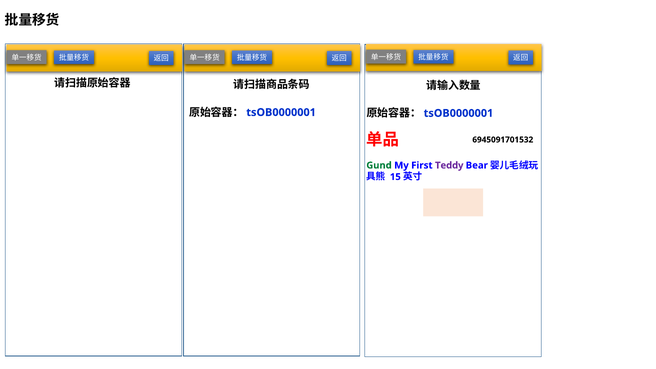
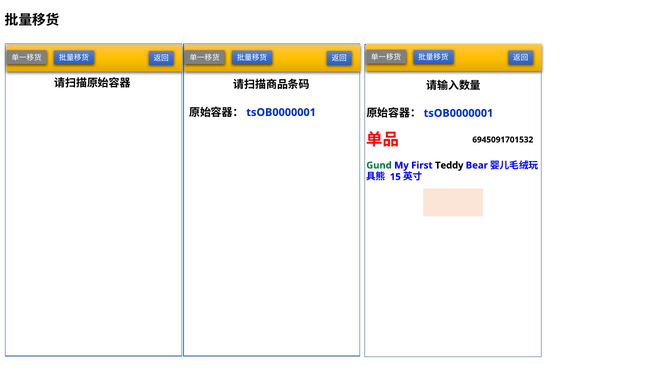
Teddy colour: purple -> black
